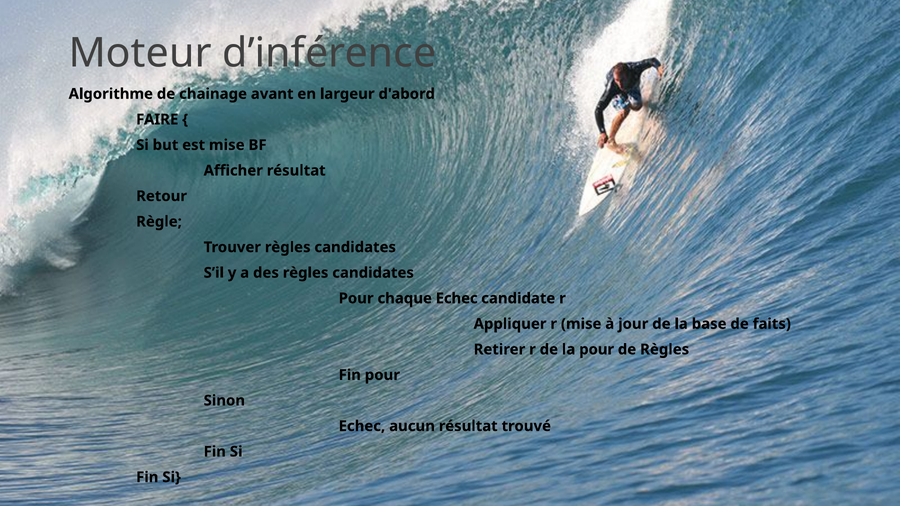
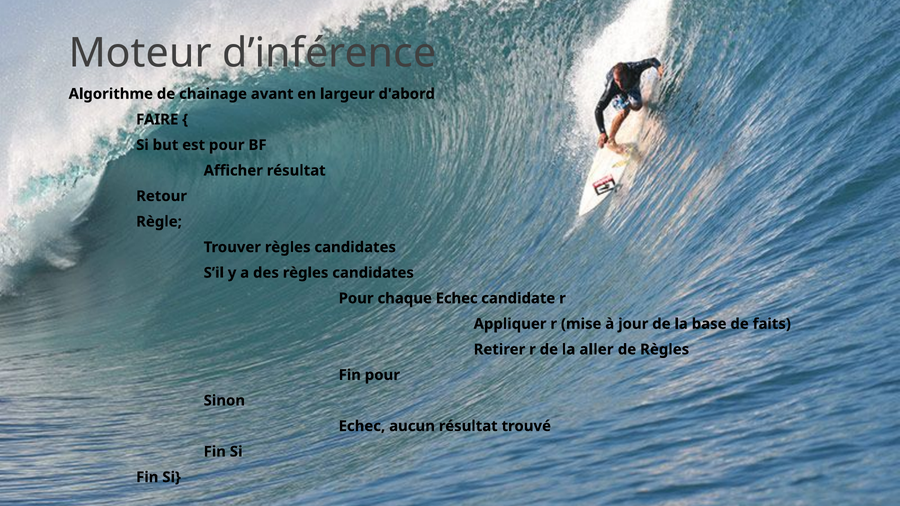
est mise: mise -> pour
la pour: pour -> aller
